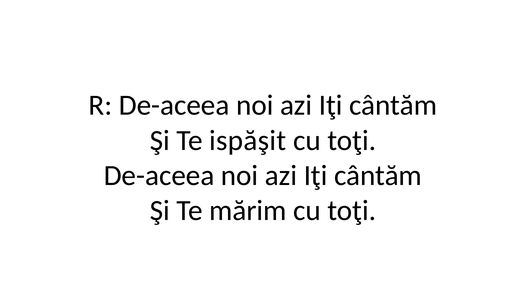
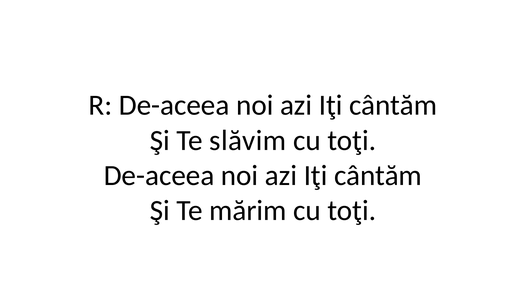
ispăşit: ispăşit -> slăvim
